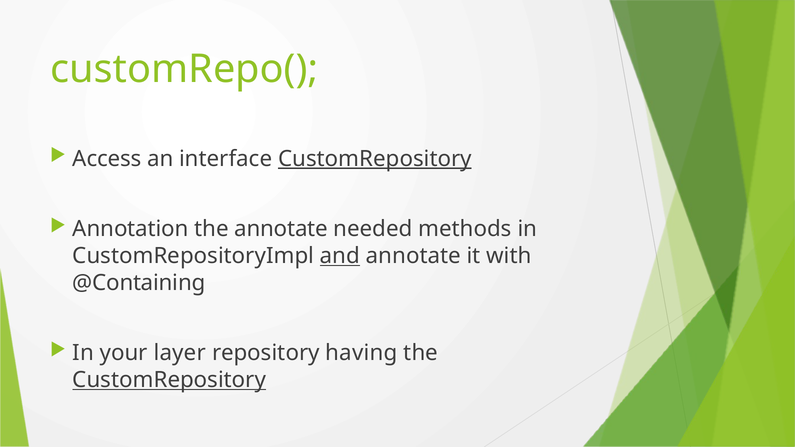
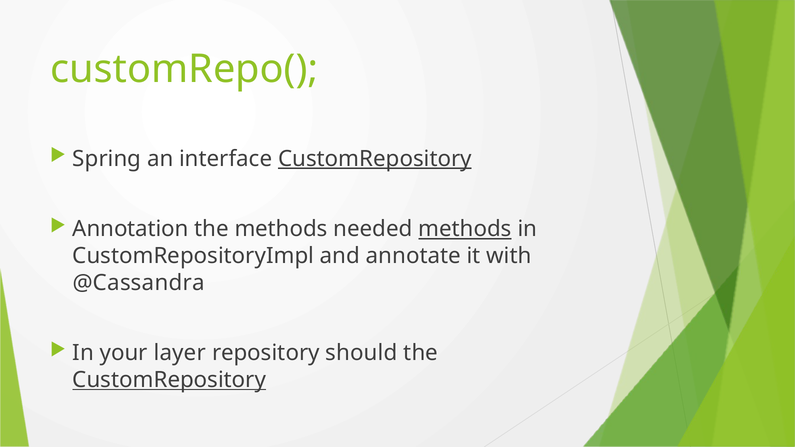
Access: Access -> Spring
the annotate: annotate -> methods
methods at (465, 229) underline: none -> present
and underline: present -> none
@Containing: @Containing -> @Cassandra
having: having -> should
